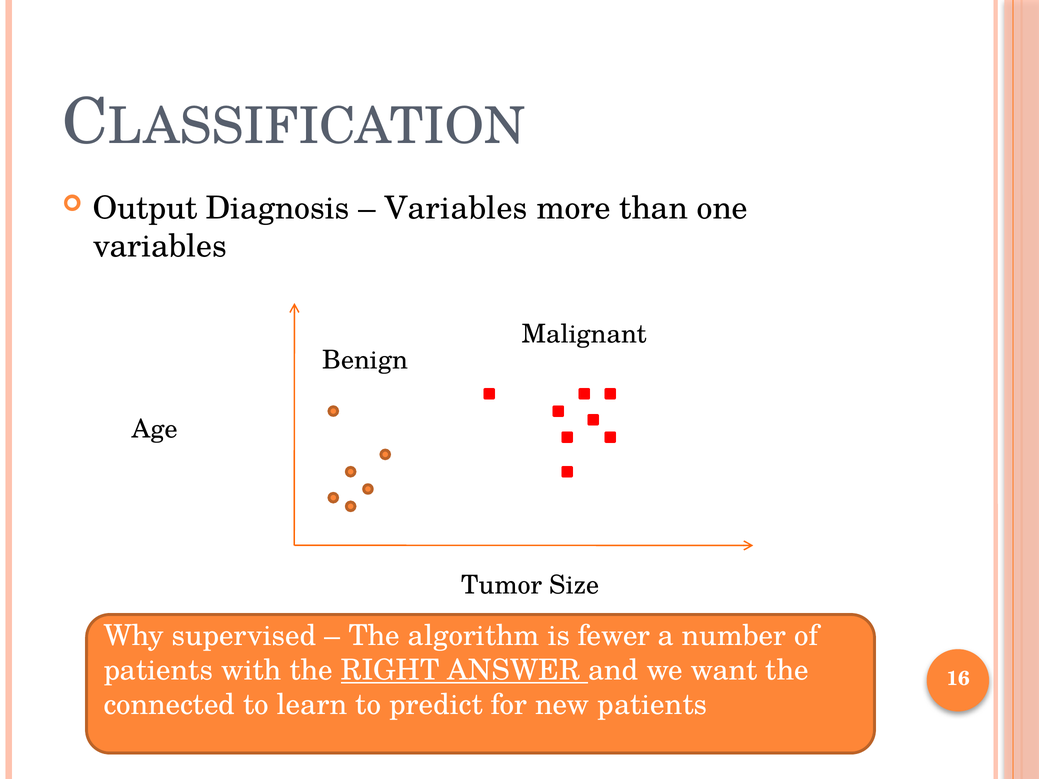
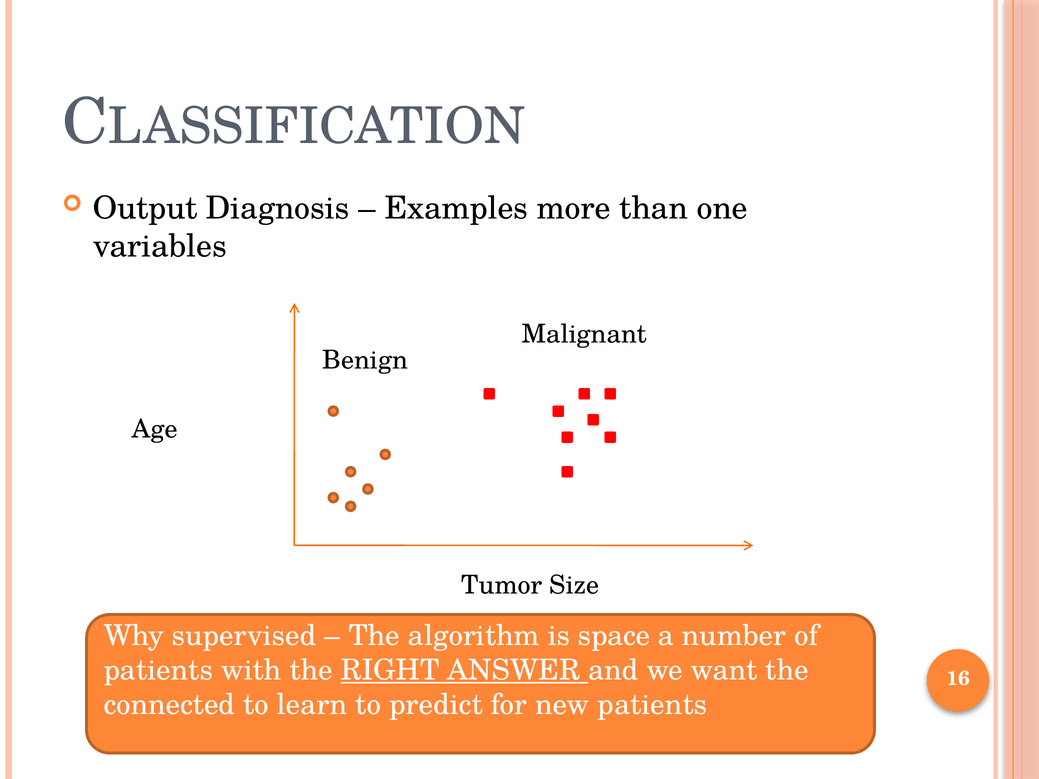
Variables at (456, 208): Variables -> Examples
fewer: fewer -> space
